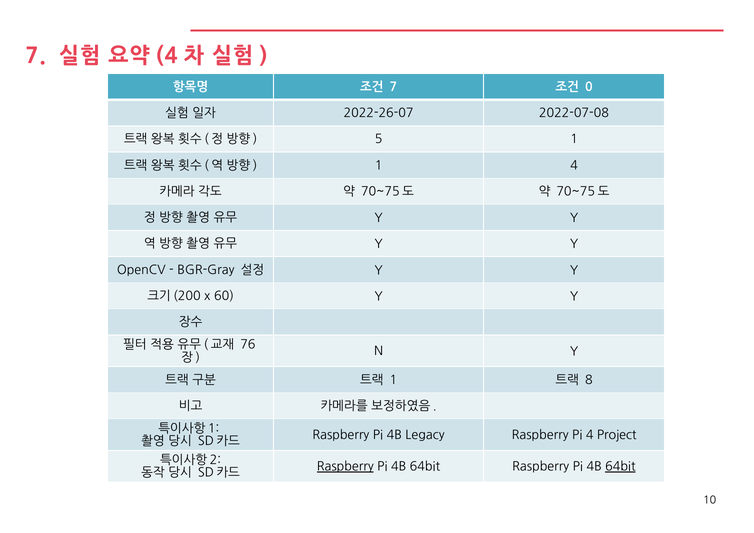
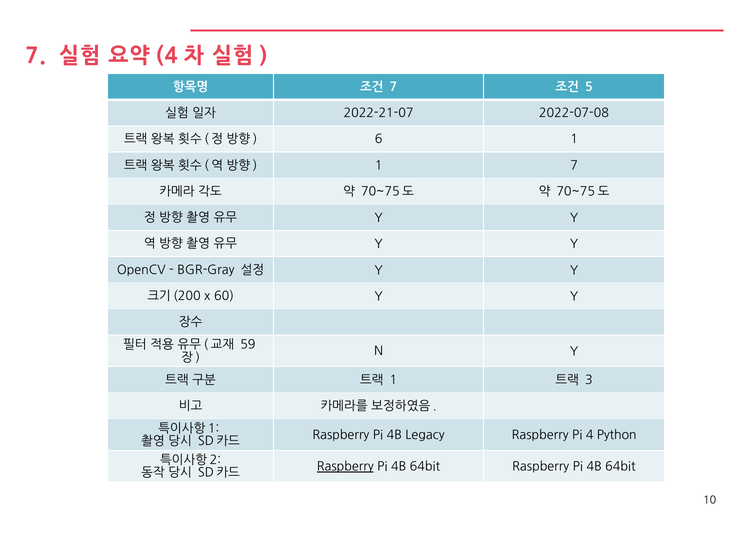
0: 0 -> 5
2022-26-07: 2022-26-07 -> 2022-21-07
5: 5 -> 6
1 4: 4 -> 7
76: 76 -> 59
8: 8 -> 3
Project: Project -> Python
64bit at (620, 467) underline: present -> none
